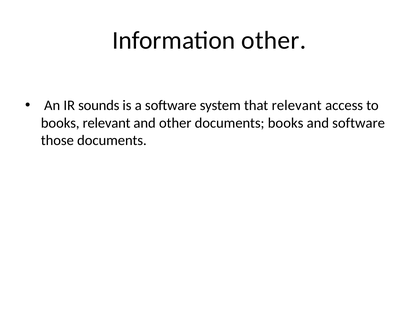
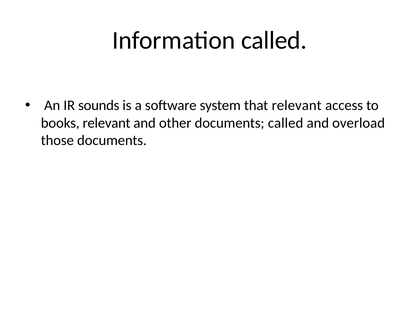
Information other: other -> called
documents books: books -> called
and software: software -> overload
